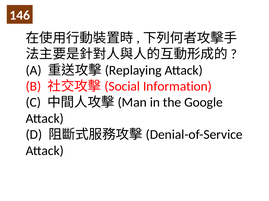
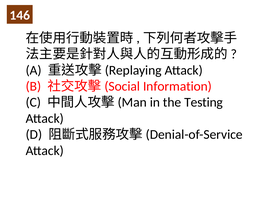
Google: Google -> Testing
